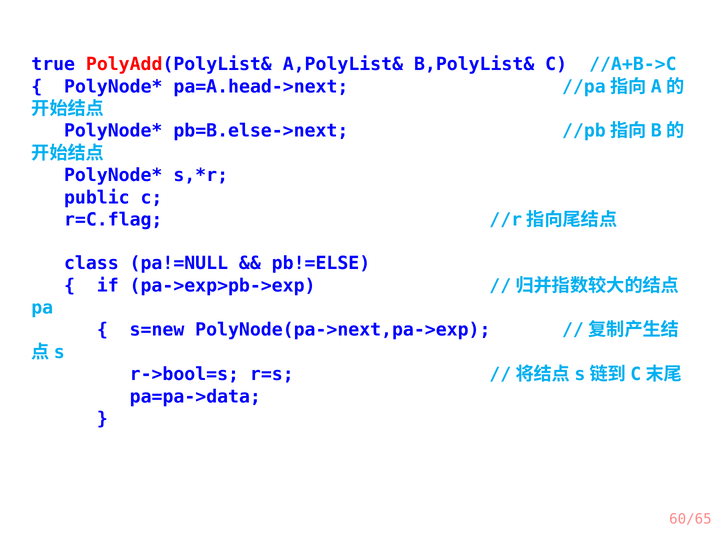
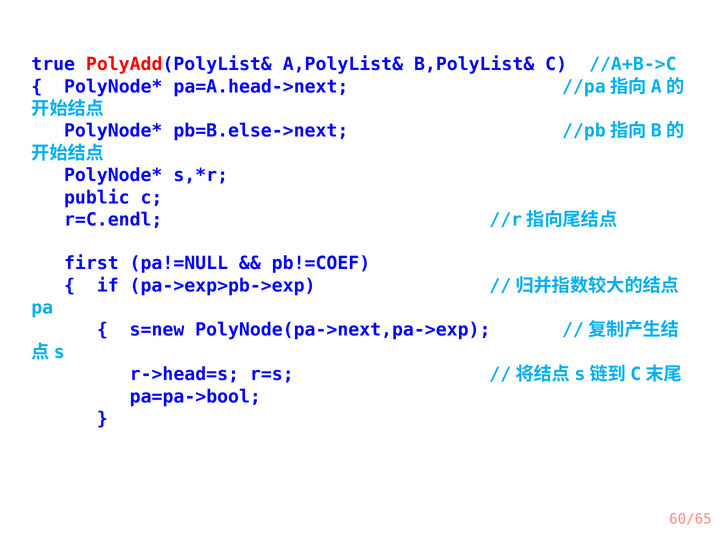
r=C.flag: r=C.flag -> r=C.endl
class: class -> first
pb!=ELSE: pb!=ELSE -> pb!=COEF
r->bool=s: r->bool=s -> r->head=s
pa=pa->data: pa=pa->data -> pa=pa->bool
